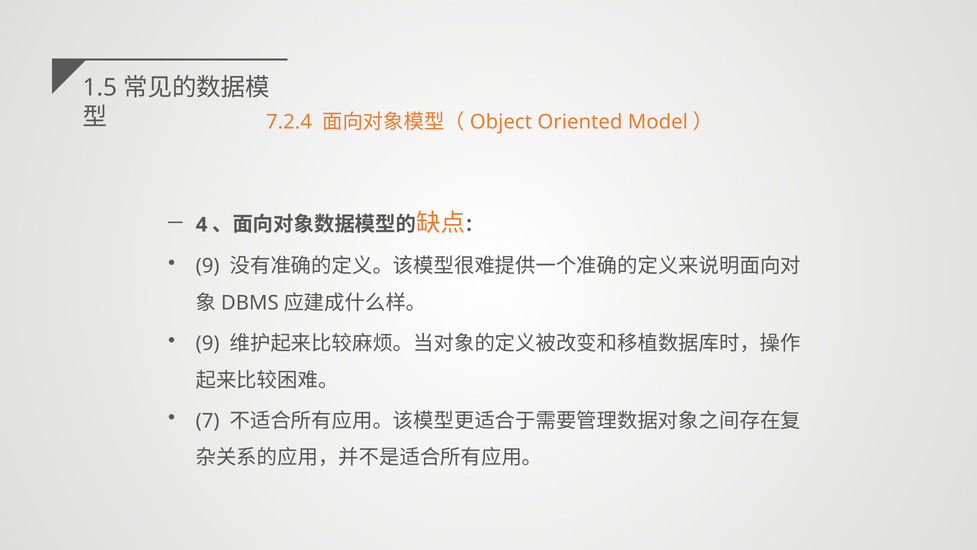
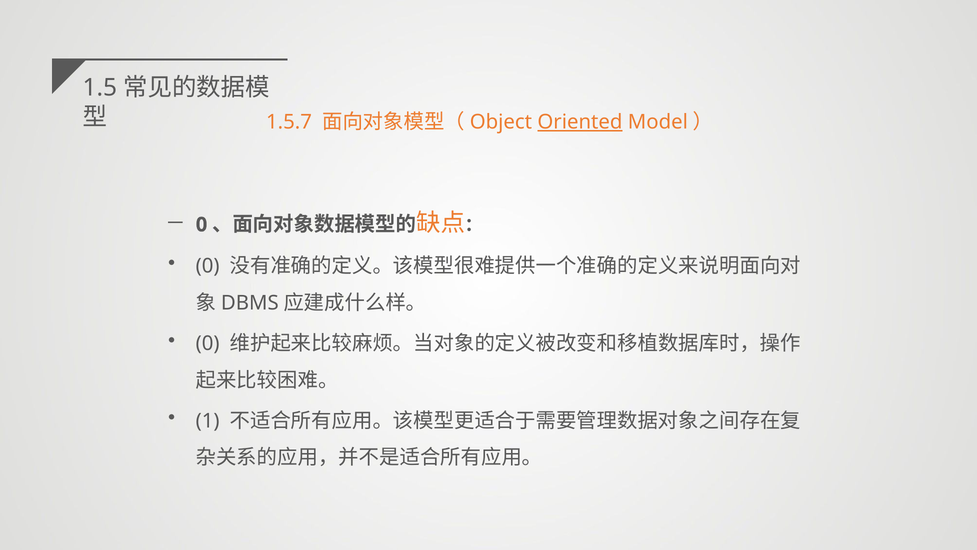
7.2.4: 7.2.4 -> 1.5.7
Oriented underline: none -> present
4 at (202, 225): 4 -> 0
9 at (208, 266): 9 -> 0
9 at (208, 343): 9 -> 0
7: 7 -> 1
